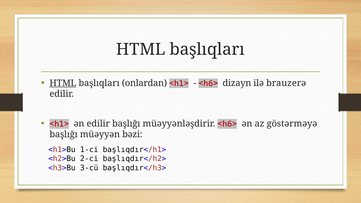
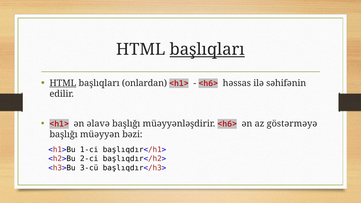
başlıqları at (207, 50) underline: none -> present
dizayn: dizayn -> həssas
brauzerə: brauzerə -> səhifənin
ən edilir: edilir -> əlavə
